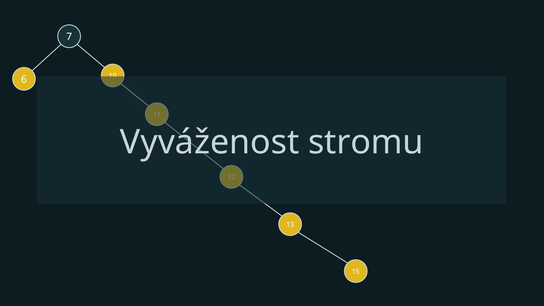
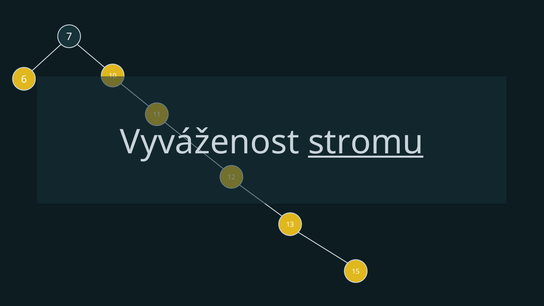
stromu underline: none -> present
